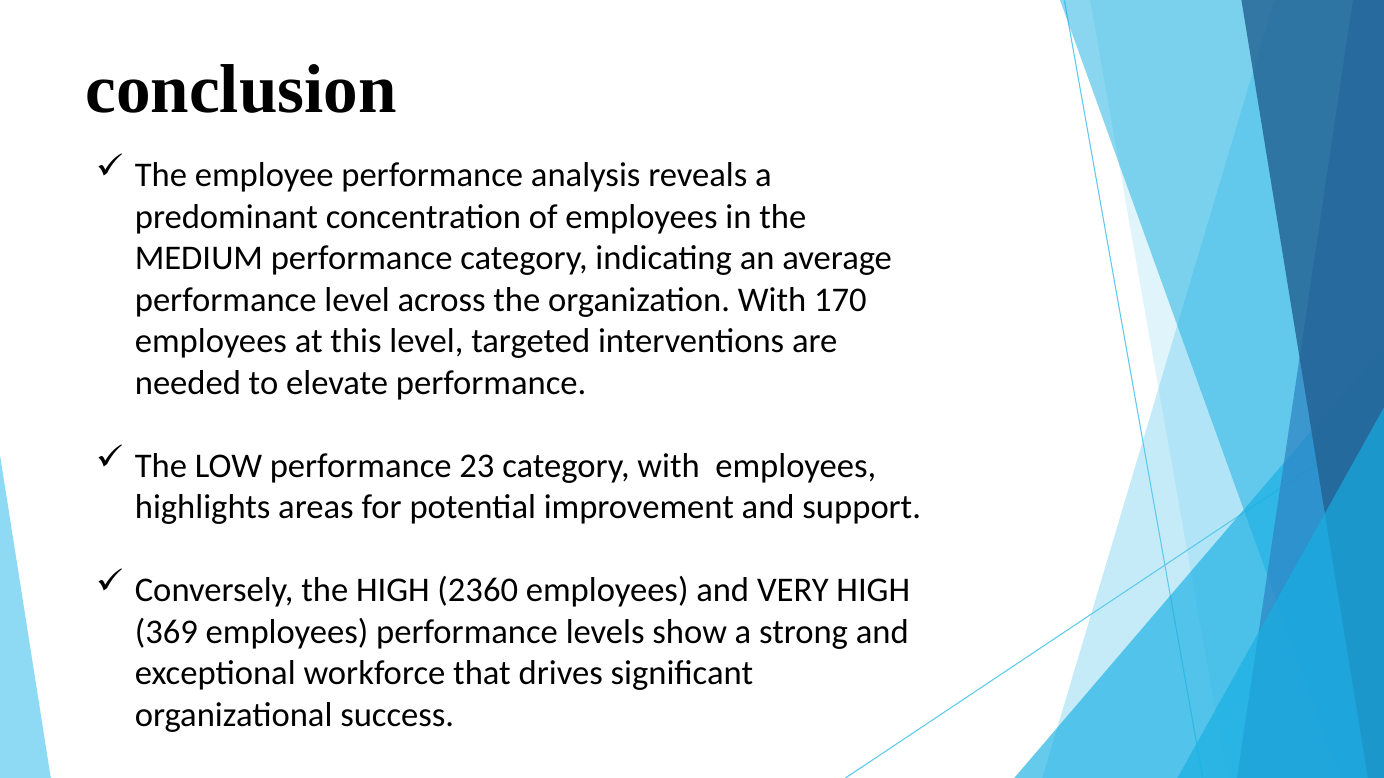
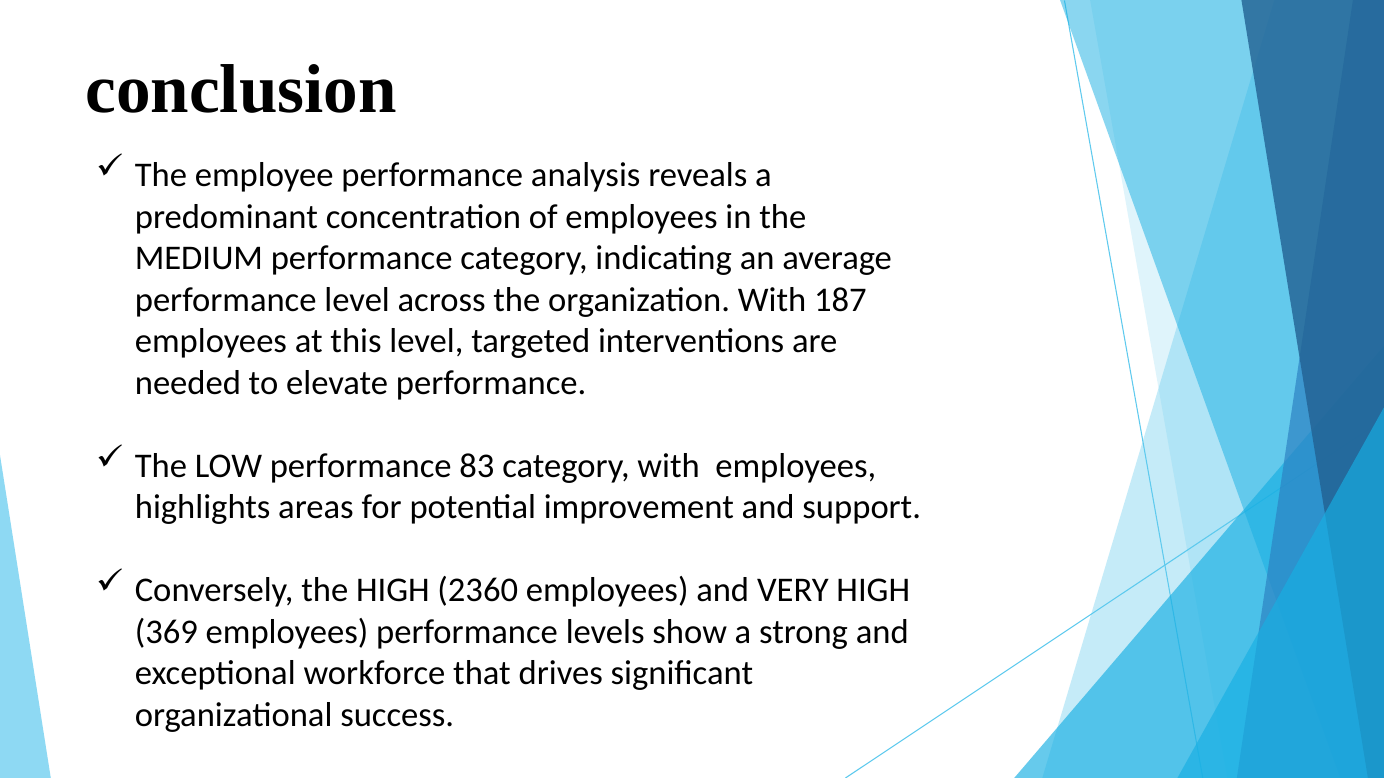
170: 170 -> 187
23: 23 -> 83
